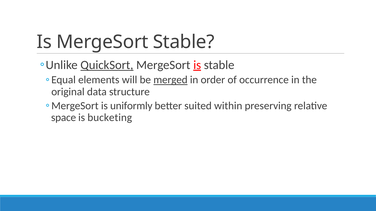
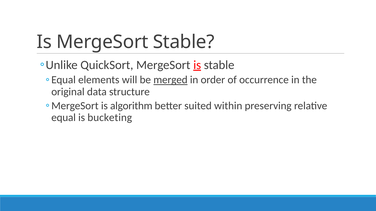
QuickSort underline: present -> none
uniformly: uniformly -> algorithm
space: space -> equal
